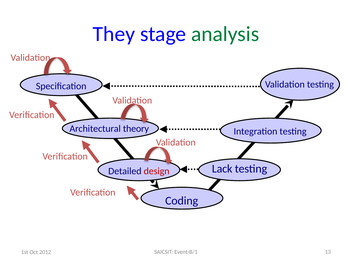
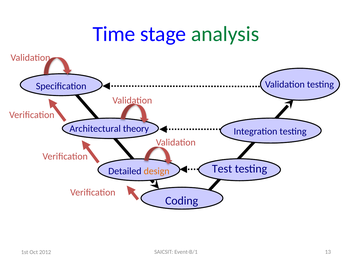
They: They -> Time
Lack: Lack -> Test
design colour: red -> orange
